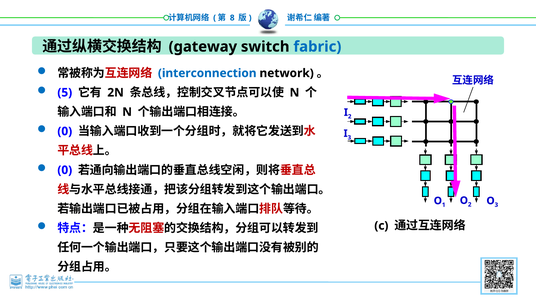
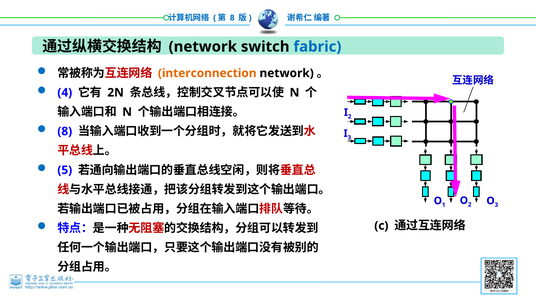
gateway at (203, 47): gateway -> network
interconnection colour: blue -> orange
5: 5 -> 4
0 at (65, 131): 0 -> 8
0 at (65, 170): 0 -> 5
